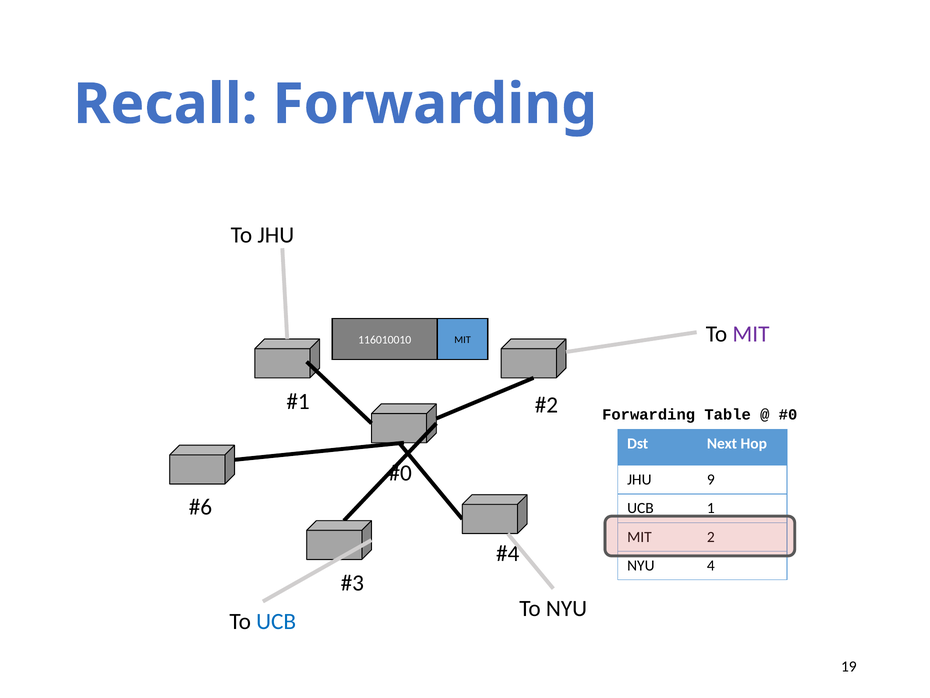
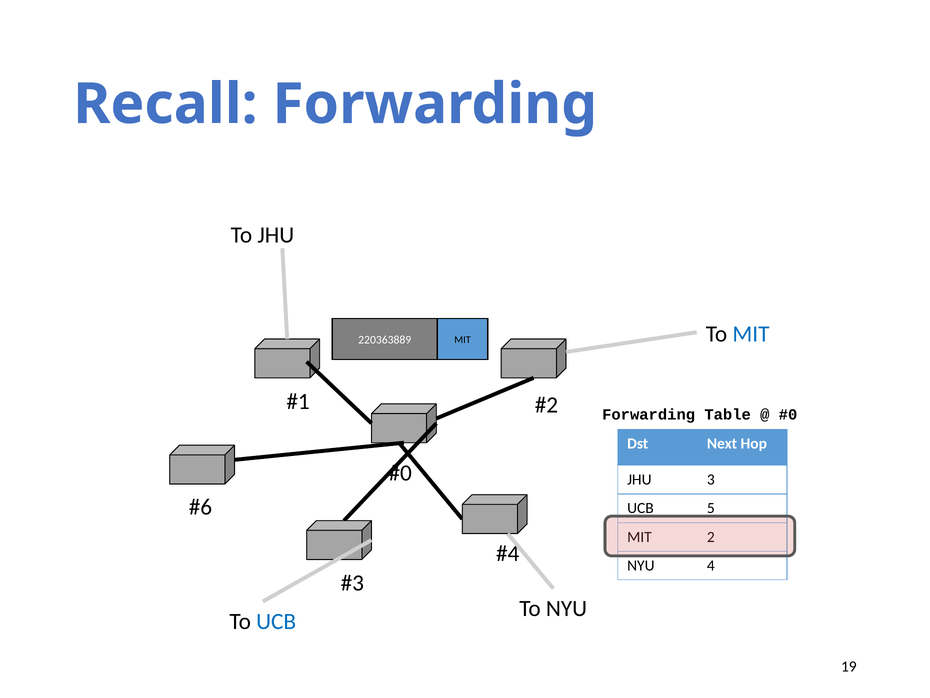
MIT at (751, 334) colour: purple -> blue
116010010: 116010010 -> 220363889
9: 9 -> 3
1: 1 -> 5
